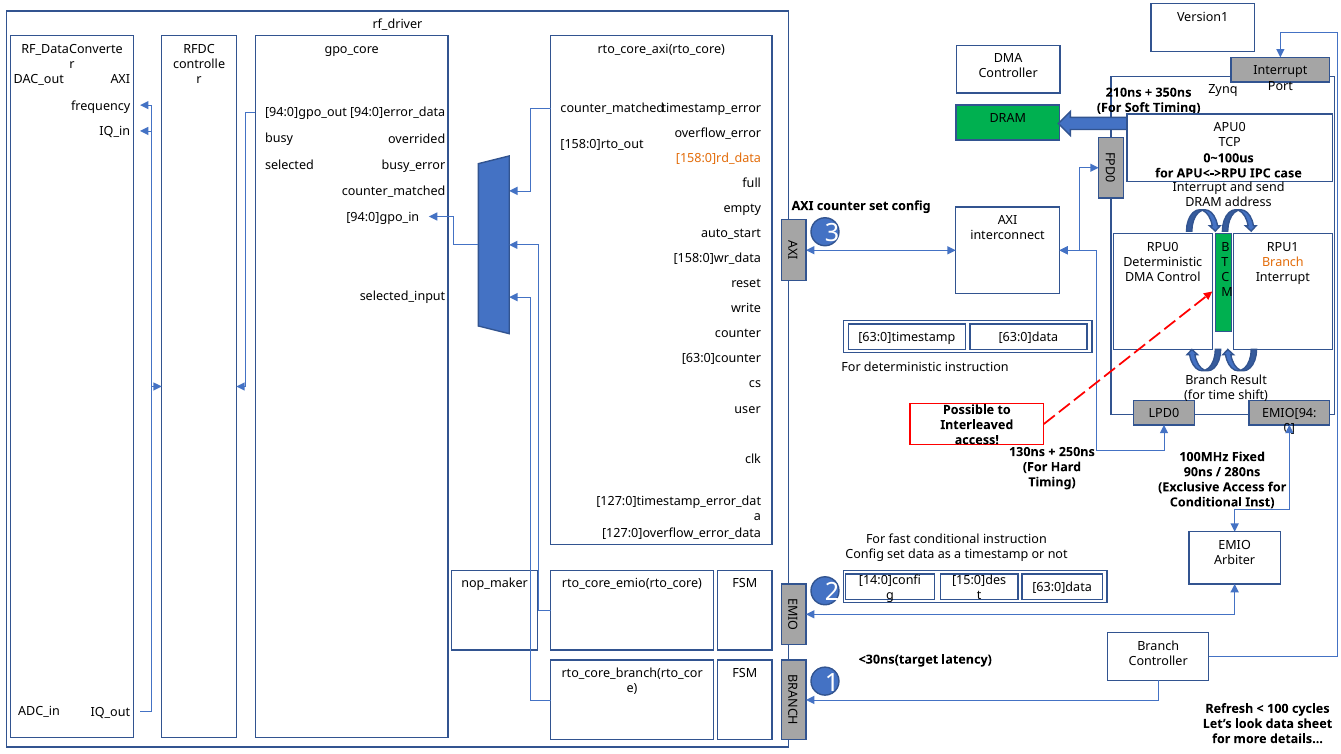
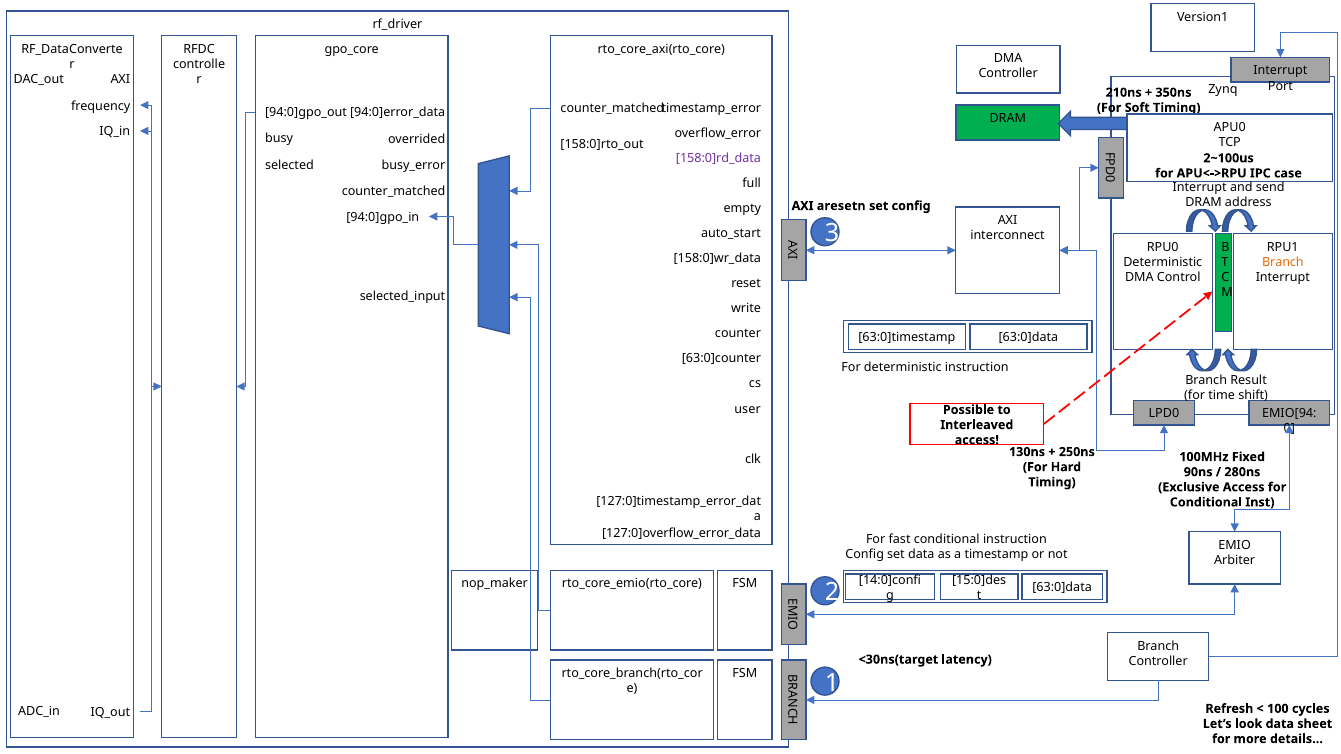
158:0]rd_data colour: orange -> purple
0~100us: 0~100us -> 2~100us
AXI counter: counter -> aresetn
